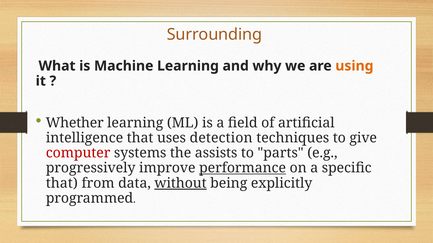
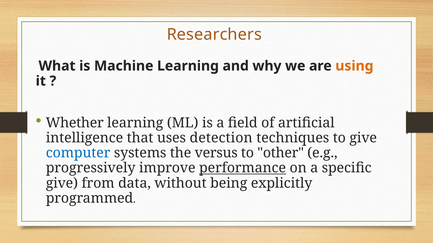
Surrounding: Surrounding -> Researchers
computer colour: red -> blue
assists: assists -> versus
parts: parts -> other
that at (62, 184): that -> give
without underline: present -> none
